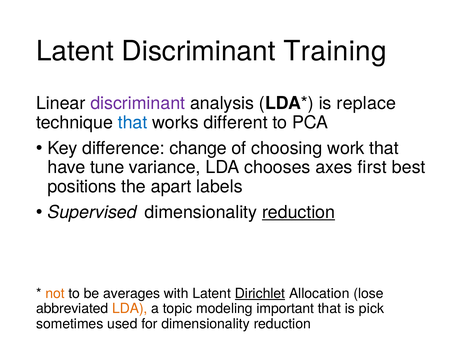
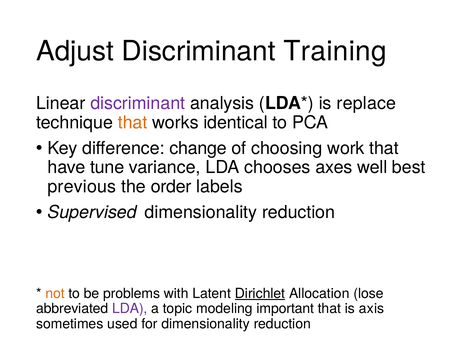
Latent at (75, 51): Latent -> Adjust
that at (133, 122) colour: blue -> orange
different: different -> identical
first: first -> well
positions: positions -> previous
apart: apart -> order
reduction at (299, 212) underline: present -> none
averages: averages -> problems
LDA at (130, 308) colour: orange -> purple
pick: pick -> axis
